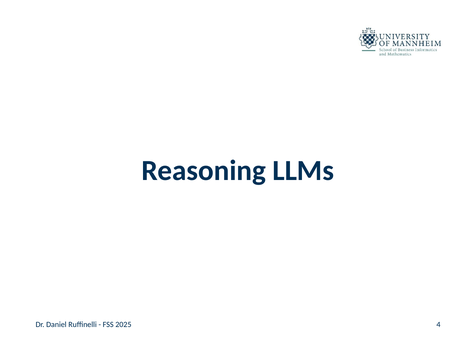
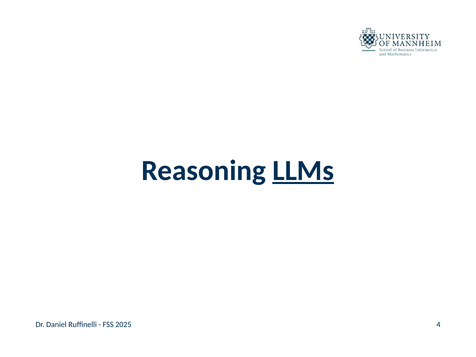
LLMs underline: none -> present
